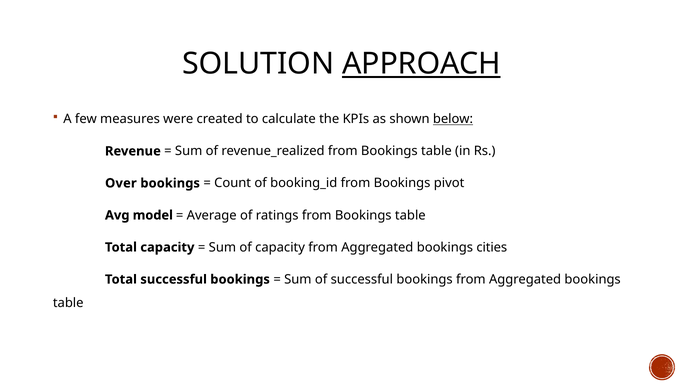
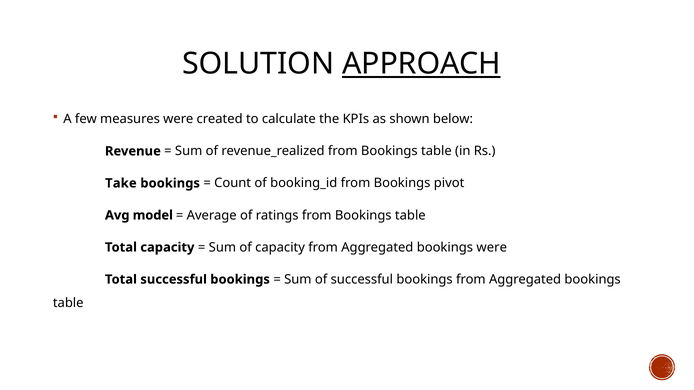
below underline: present -> none
Over: Over -> Take
bookings cities: cities -> were
